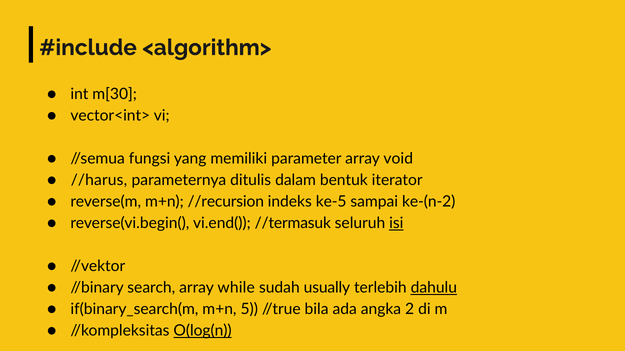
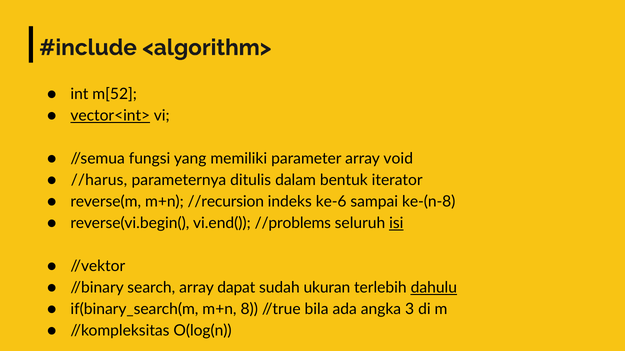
m[30: m[30 -> m[52
vector<int> underline: none -> present
ke-5: ke-5 -> ke-6
ke-(n-2: ke-(n-2 -> ke-(n-8
//termasuk: //termasuk -> //problems
while: while -> dapat
usually: usually -> ukuran
5: 5 -> 8
2: 2 -> 3
O(log(n underline: present -> none
